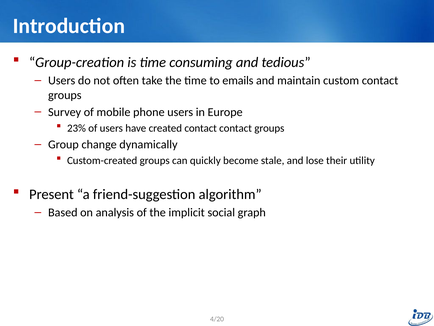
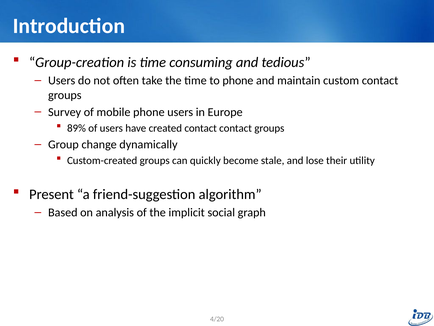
to emails: emails -> phone
23%: 23% -> 89%
